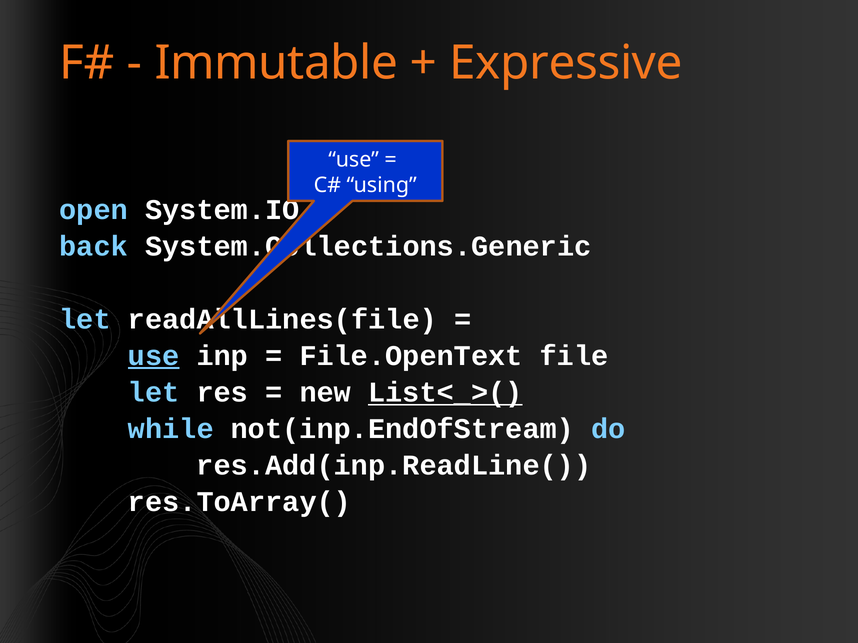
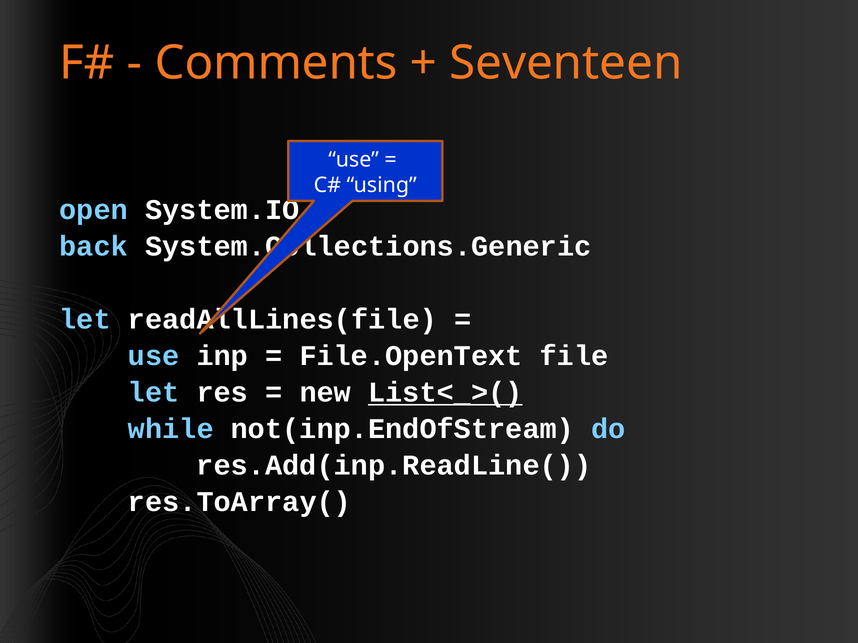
Immutable: Immutable -> Comments
Expressive: Expressive -> Seventeen
use at (154, 356) underline: present -> none
